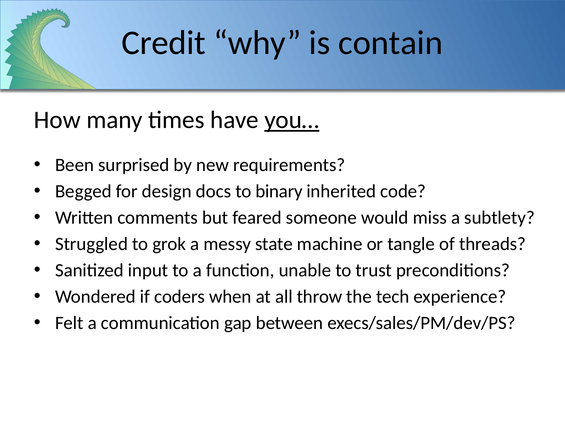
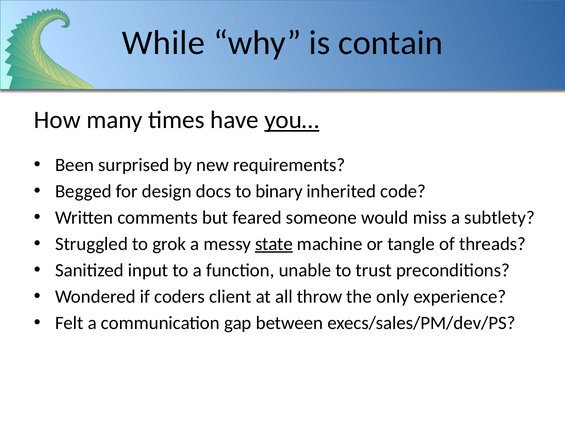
Credit: Credit -> While
state underline: none -> present
when: when -> client
tech: tech -> only
